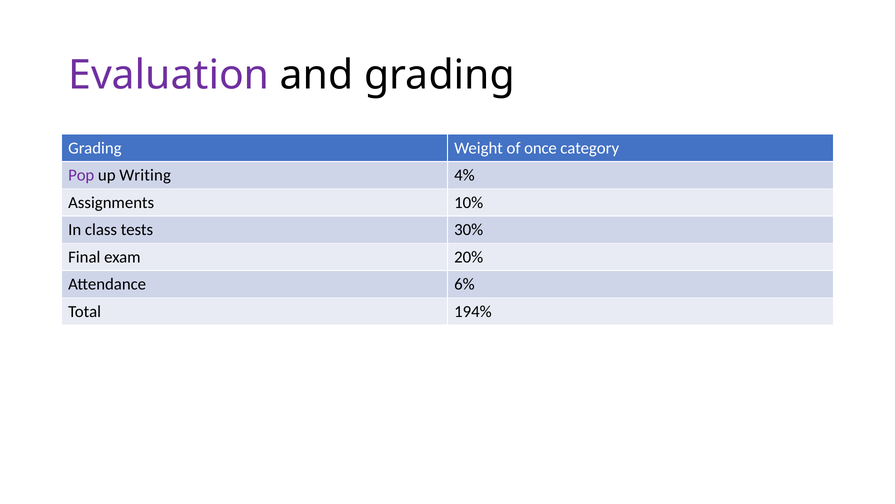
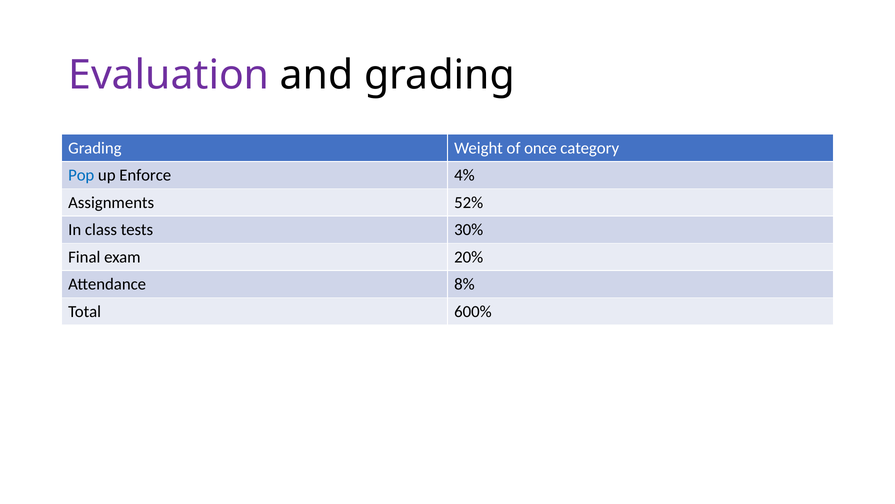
Pop colour: purple -> blue
Writing: Writing -> Enforce
10%: 10% -> 52%
6%: 6% -> 8%
194%: 194% -> 600%
